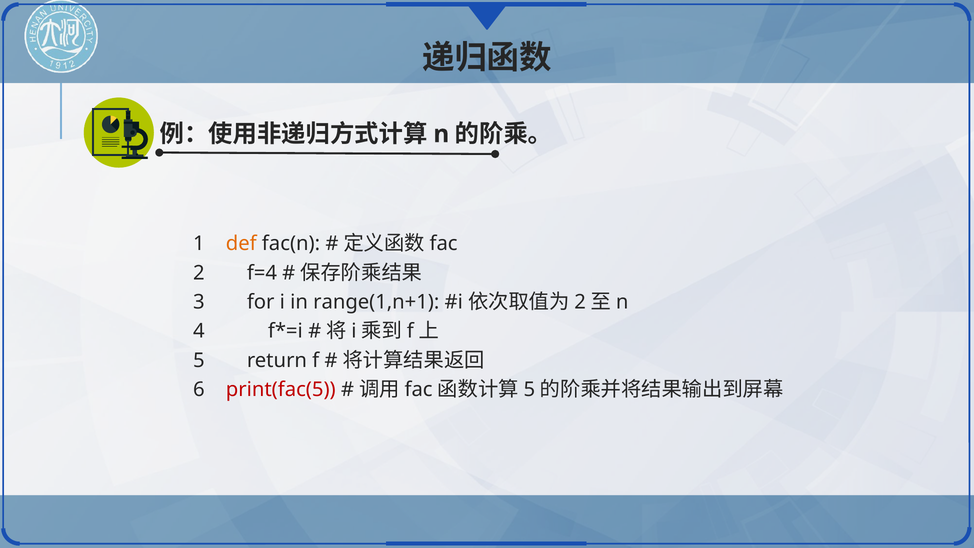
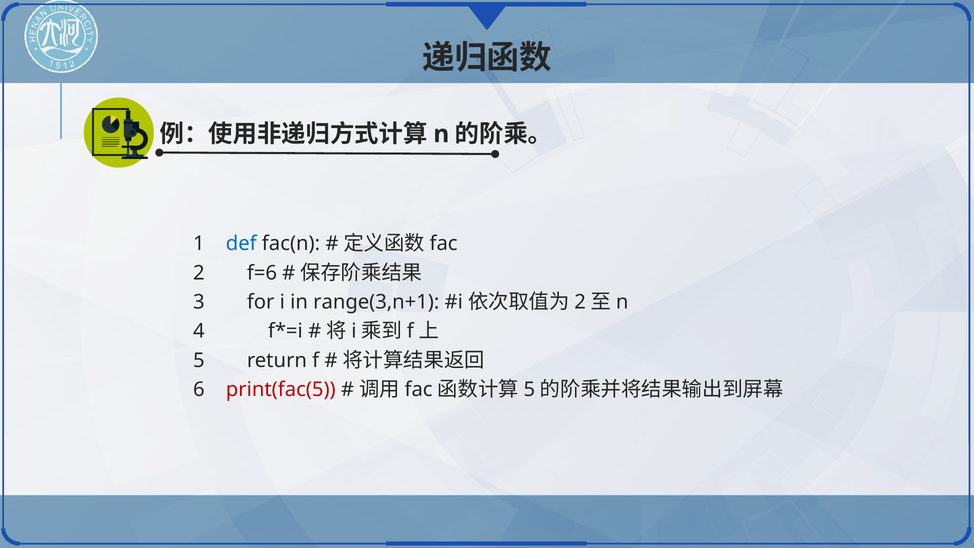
def colour: orange -> blue
f=4: f=4 -> f=6
range(1,n+1: range(1,n+1 -> range(3,n+1
